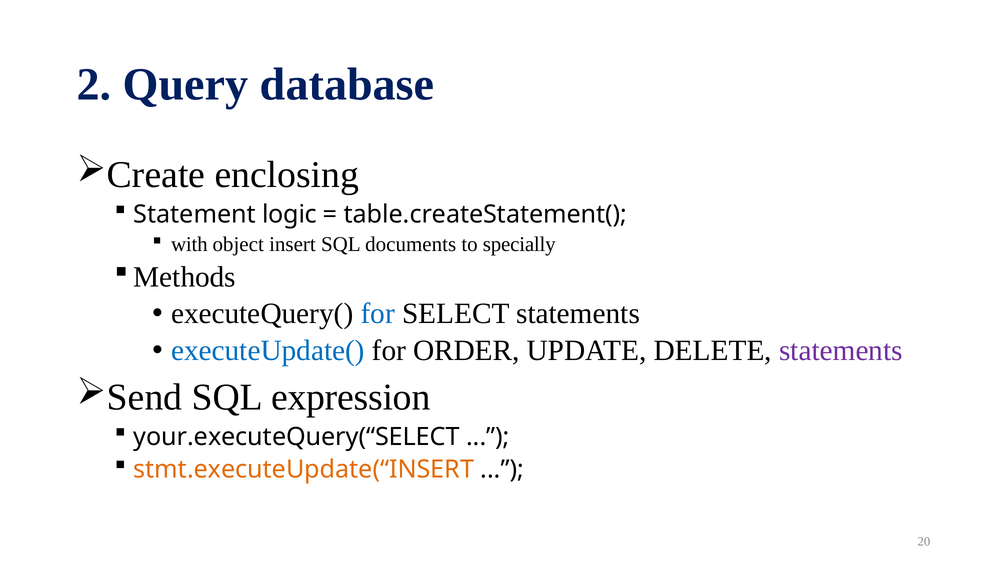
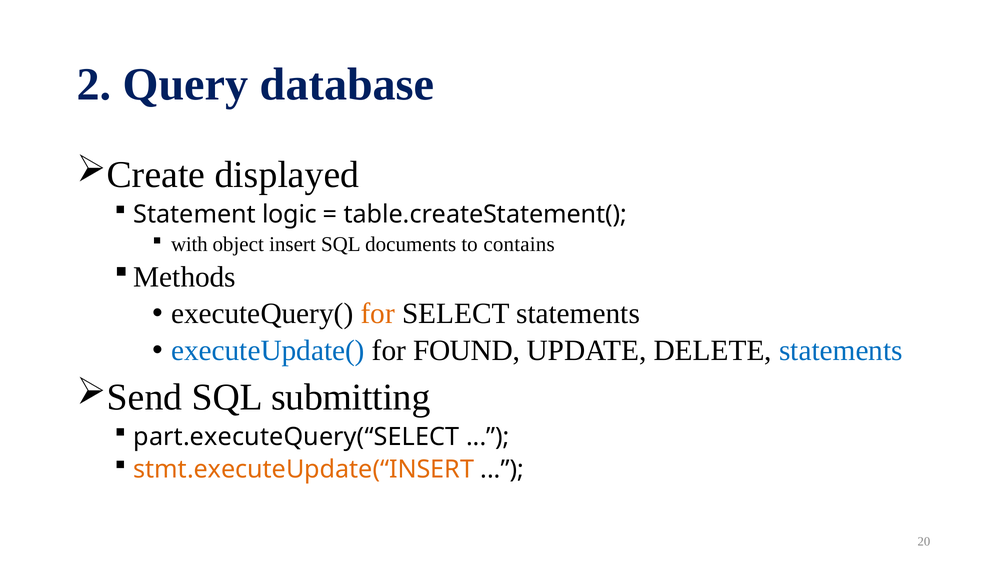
enclosing: enclosing -> displayed
specially: specially -> contains
for at (378, 313) colour: blue -> orange
ORDER: ORDER -> FOUND
statements at (841, 350) colour: purple -> blue
expression: expression -> submitting
your.executeQuery(“SELECT: your.executeQuery(“SELECT -> part.executeQuery(“SELECT
